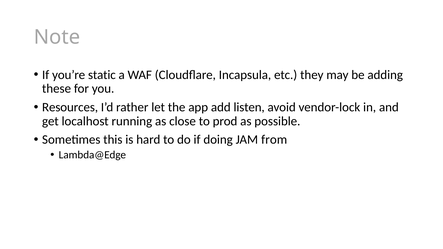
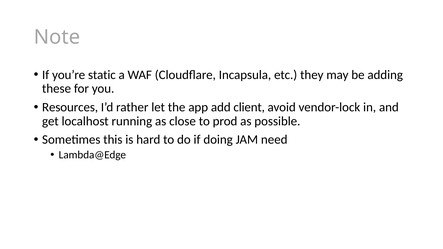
listen: listen -> client
from: from -> need
